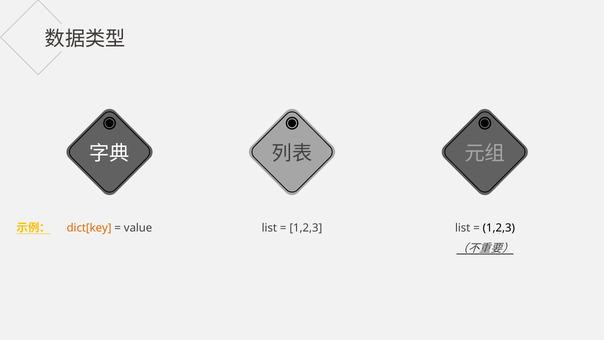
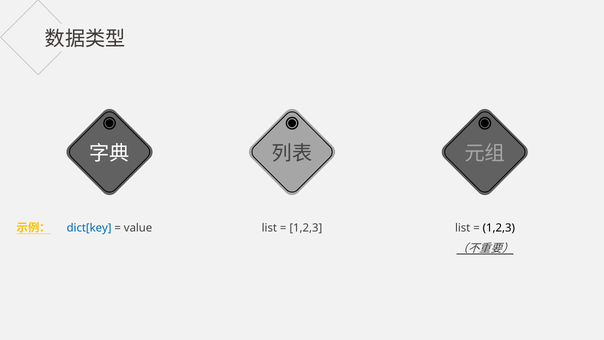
dict[key colour: orange -> blue
